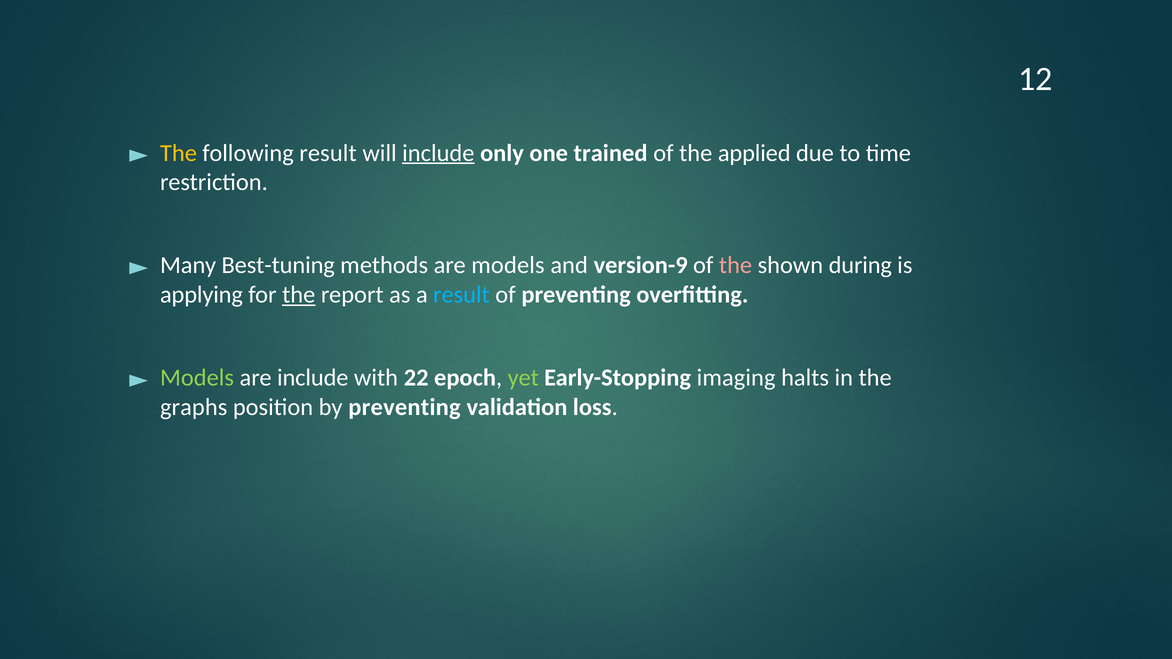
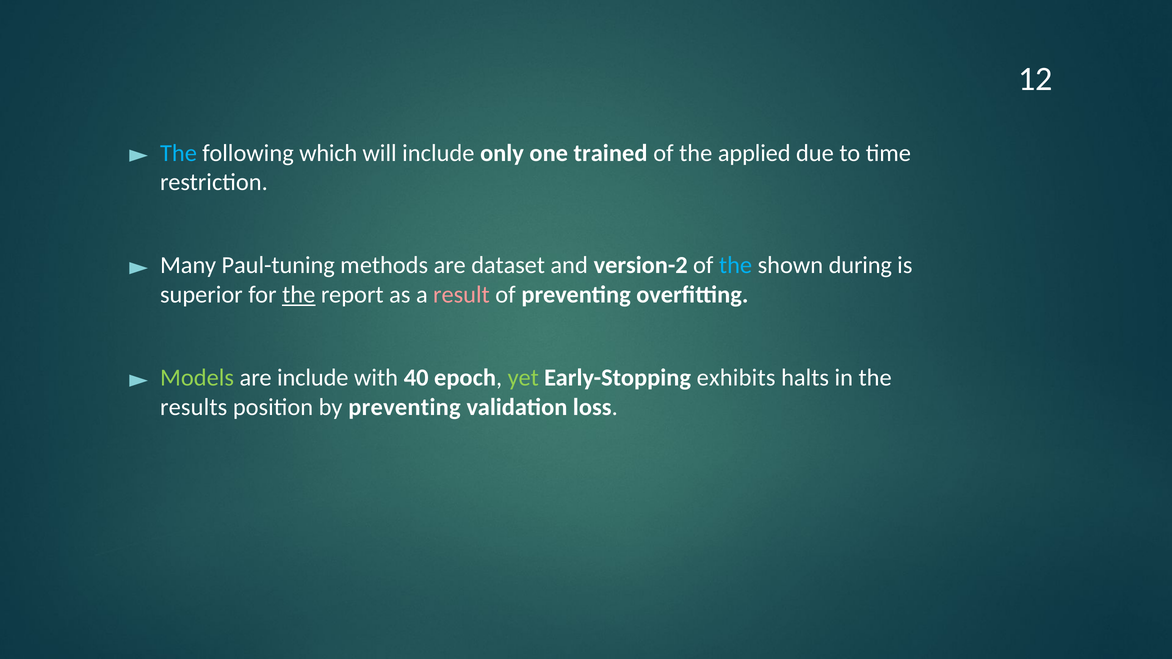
The at (178, 153) colour: yellow -> light blue
following result: result -> which
include at (438, 153) underline: present -> none
Best-tuning: Best-tuning -> Paul-tuning
are models: models -> dataset
version-9: version-9 -> version-2
the at (736, 265) colour: pink -> light blue
applying: applying -> superior
result at (461, 295) colour: light blue -> pink
22: 22 -> 40
imaging: imaging -> exhibits
graphs: graphs -> results
